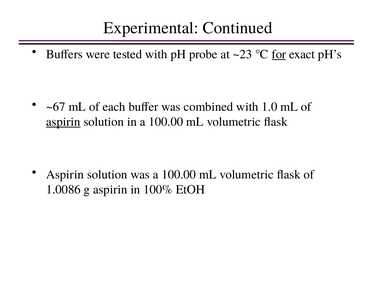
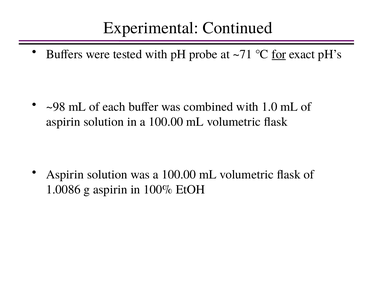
~23: ~23 -> ~71
~67: ~67 -> ~98
aspirin at (63, 122) underline: present -> none
